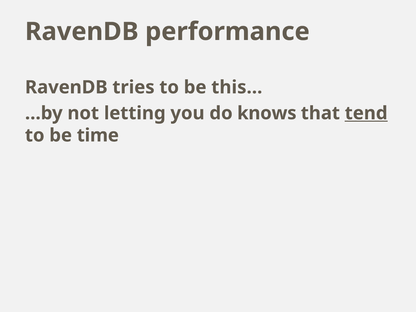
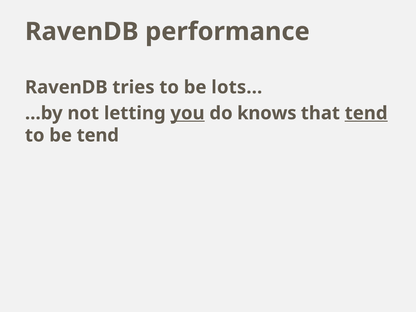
this: this -> lots
you underline: none -> present
be time: time -> tend
